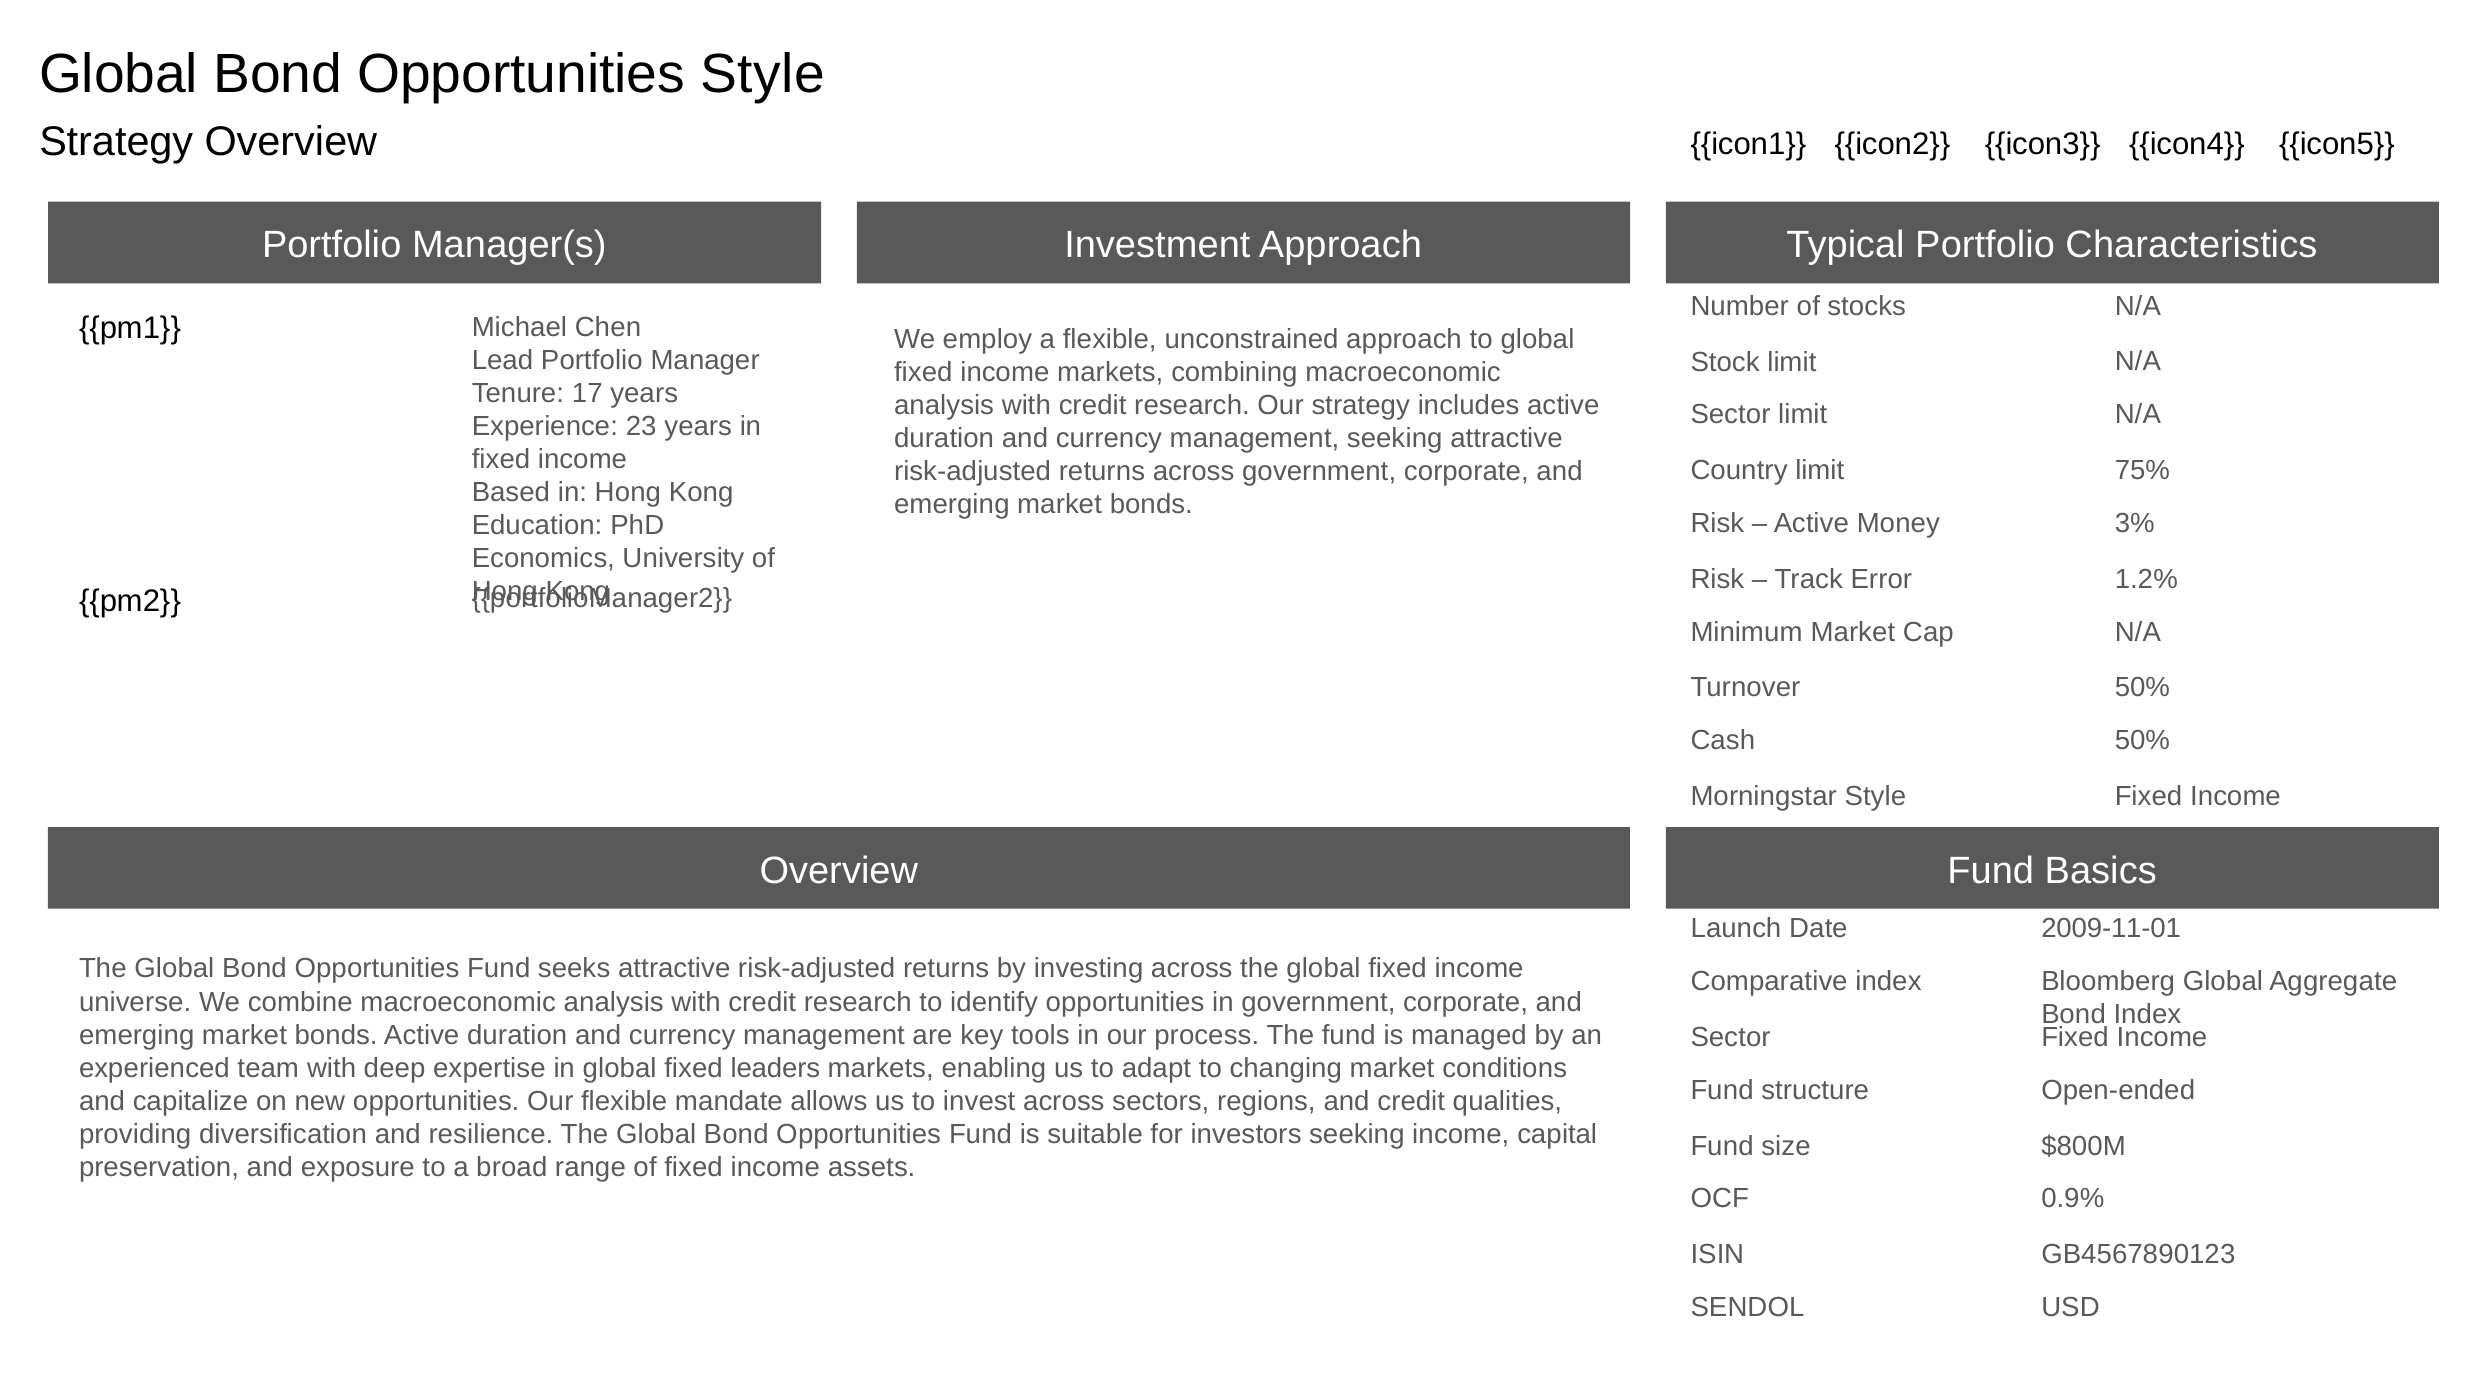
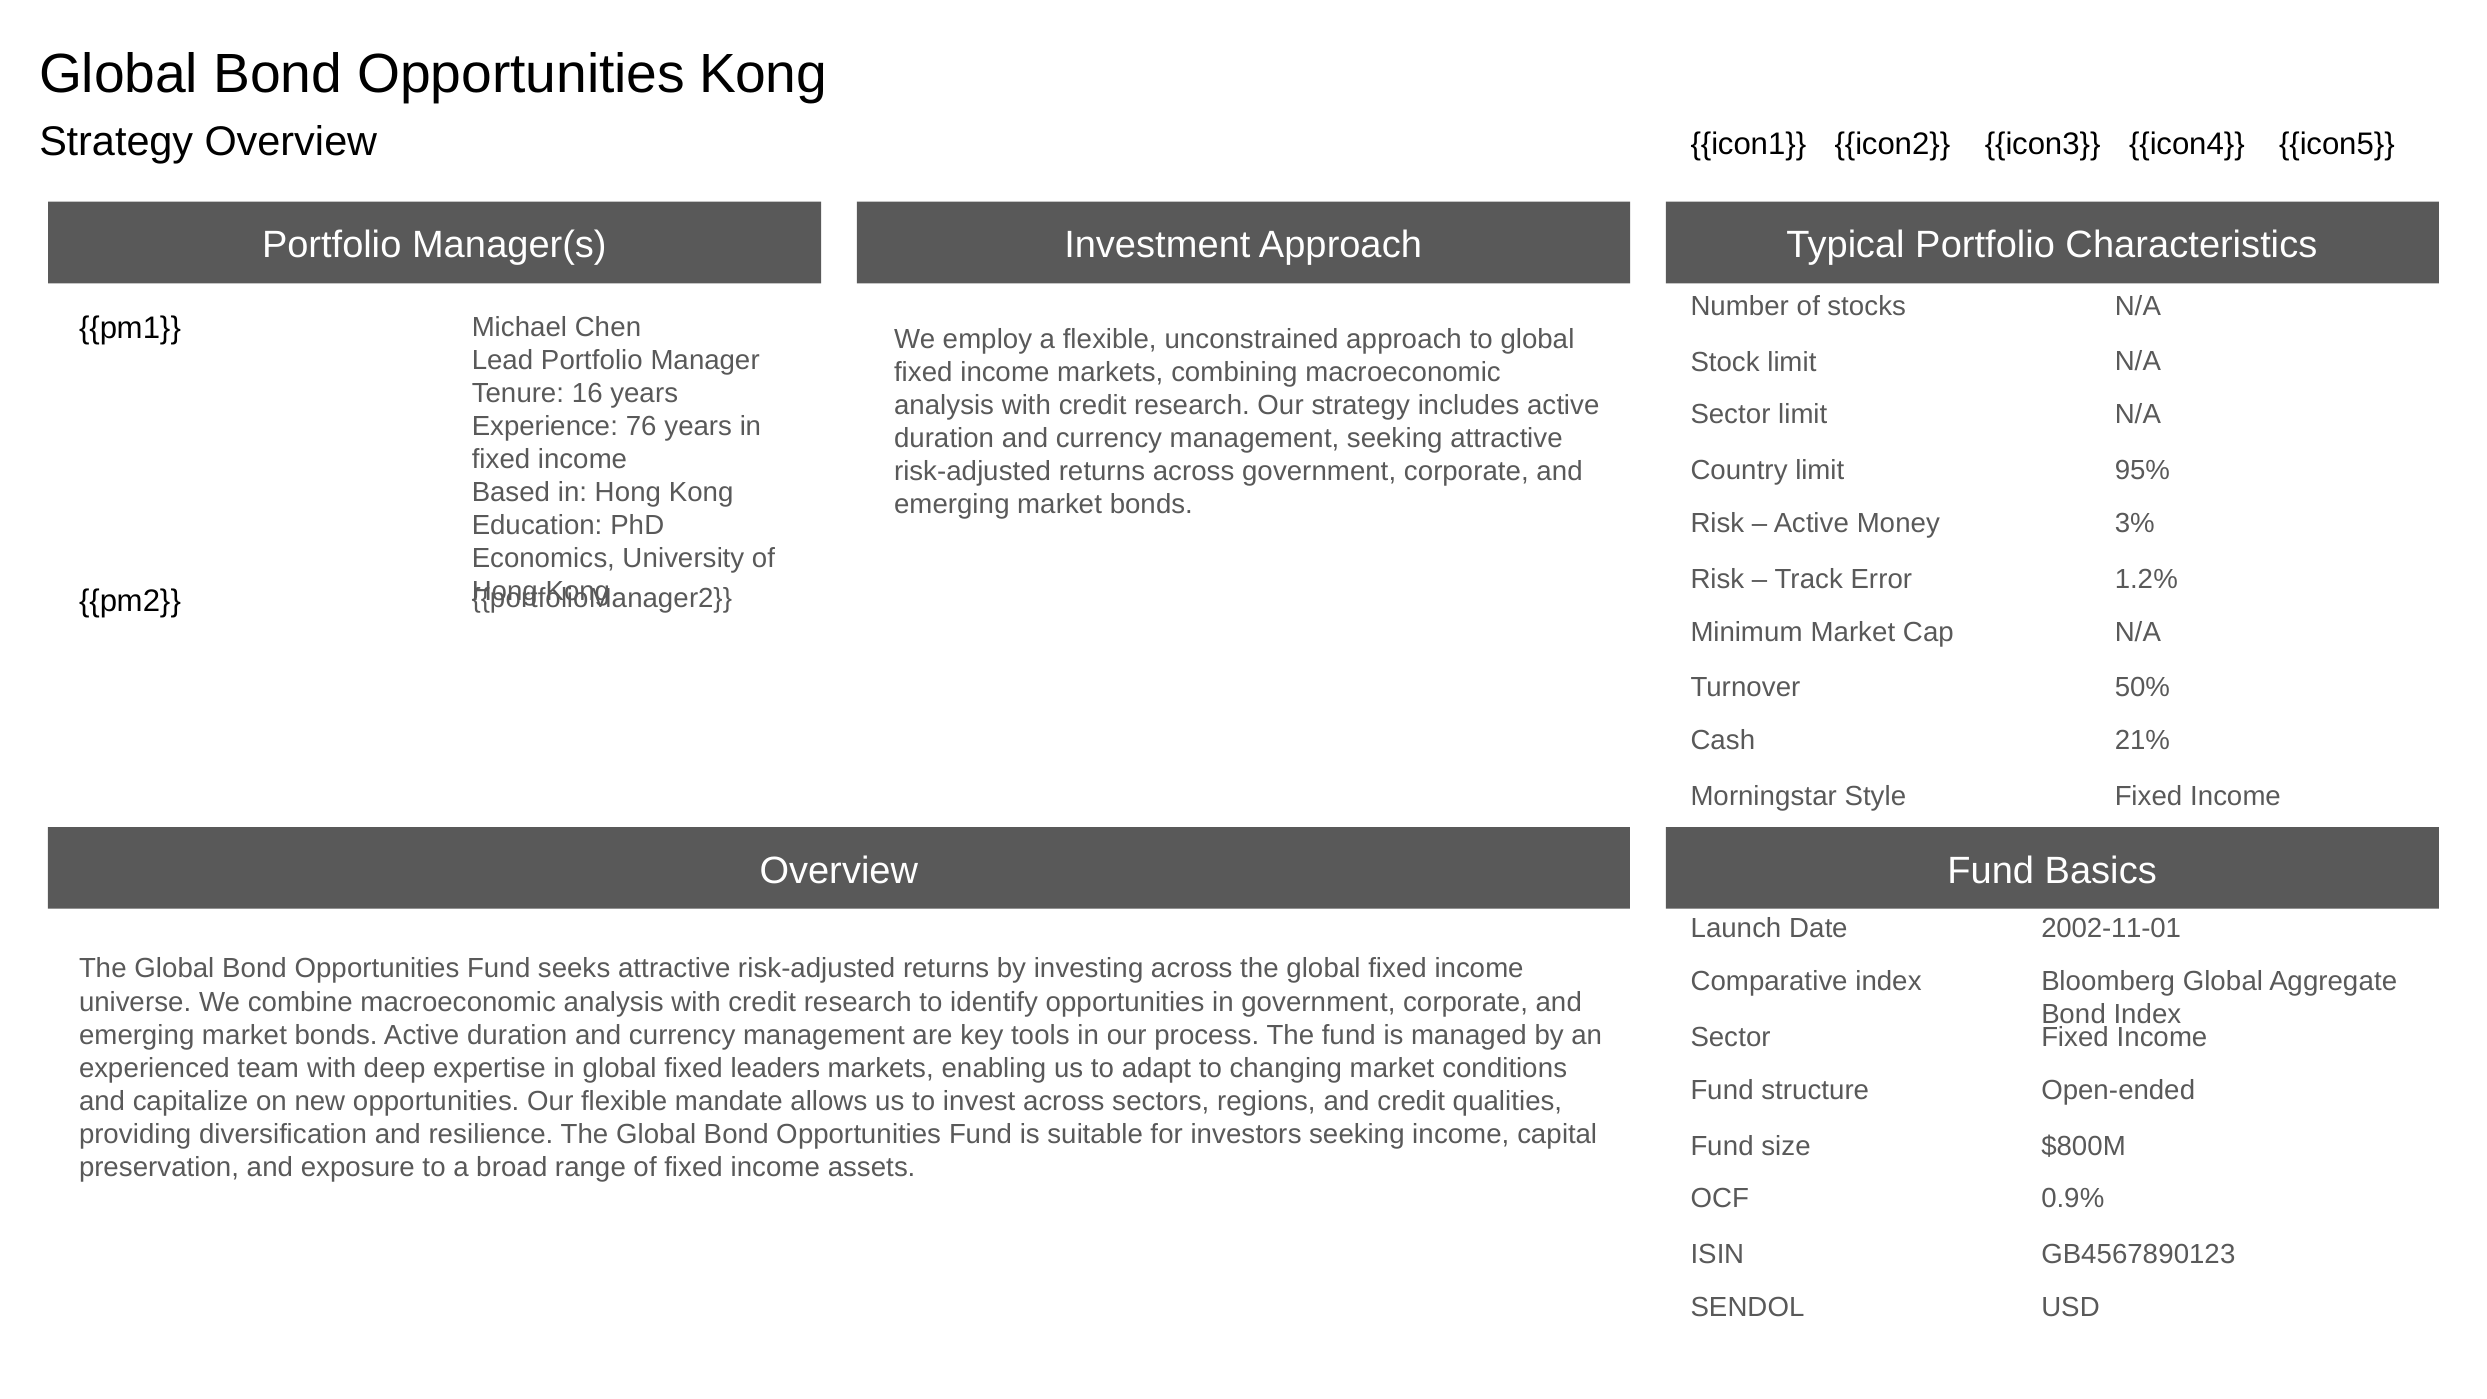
Opportunities Style: Style -> Kong
17: 17 -> 16
23: 23 -> 76
75%: 75% -> 95%
50% at (2142, 740): 50% -> 21%
2009-11-01: 2009-11-01 -> 2002-11-01
